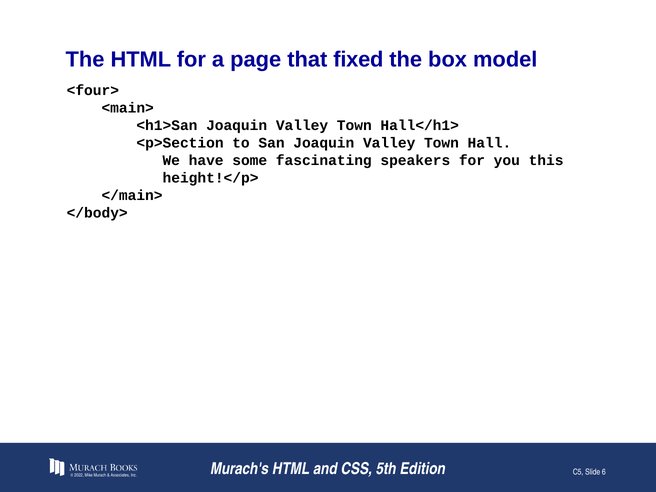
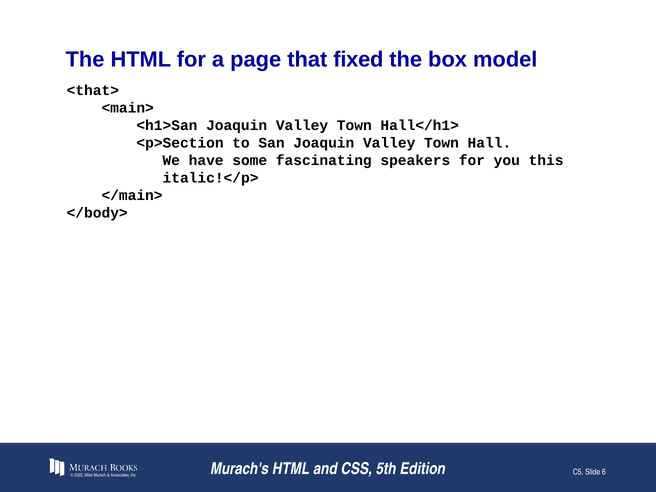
<four>: <four> -> <that>
height!</p>: height!</p> -> italic!</p>
